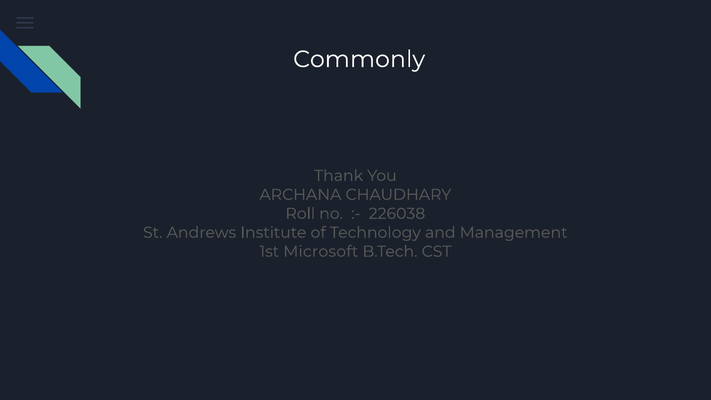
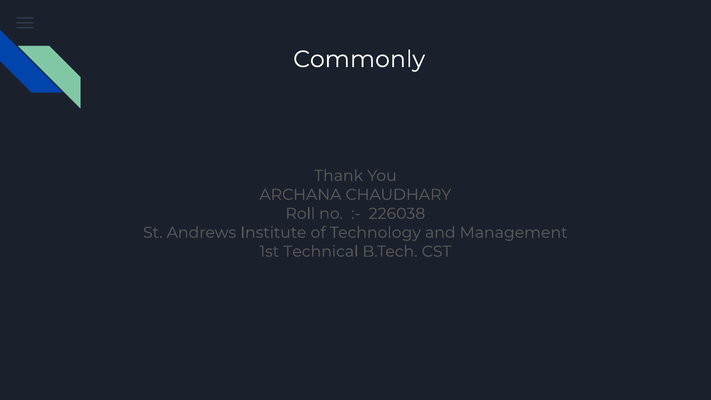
Microsoft: Microsoft -> Technical
